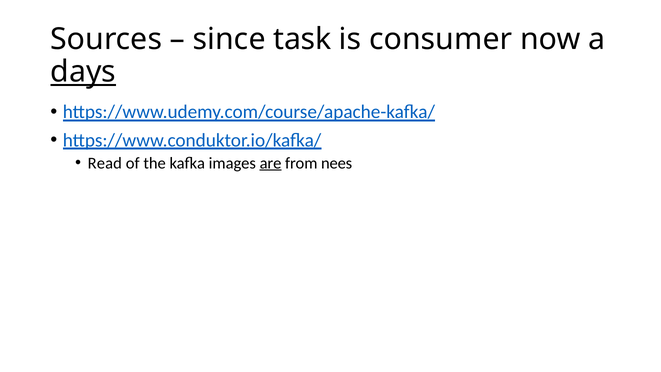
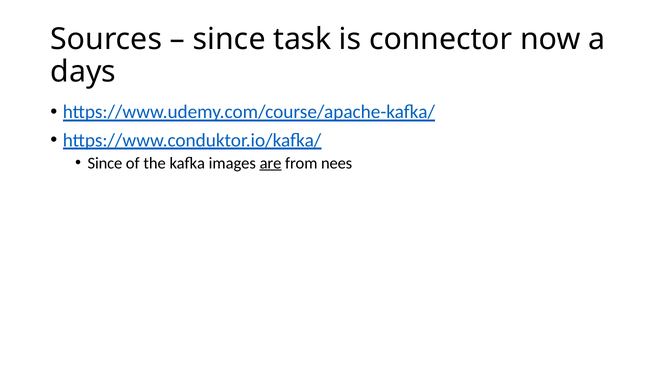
consumer: consumer -> connector
days underline: present -> none
Read at (105, 163): Read -> Since
